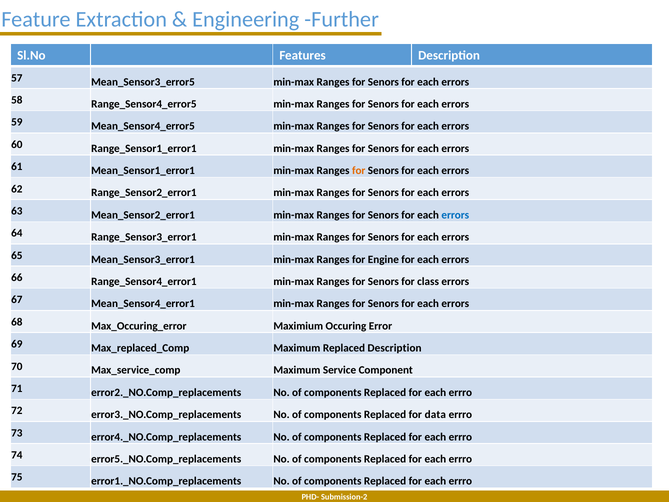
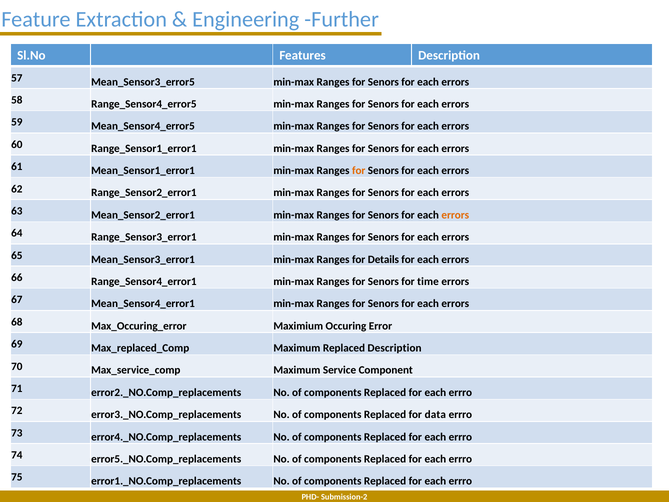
errors at (455, 215) colour: blue -> orange
Engine: Engine -> Details
class: class -> time
